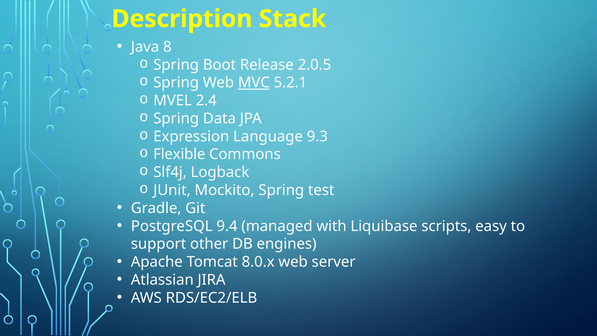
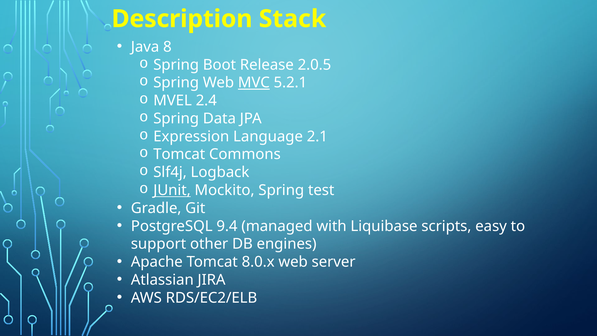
9.3: 9.3 -> 2.1
Flexible at (179, 154): Flexible -> Tomcat
JUnit underline: none -> present
